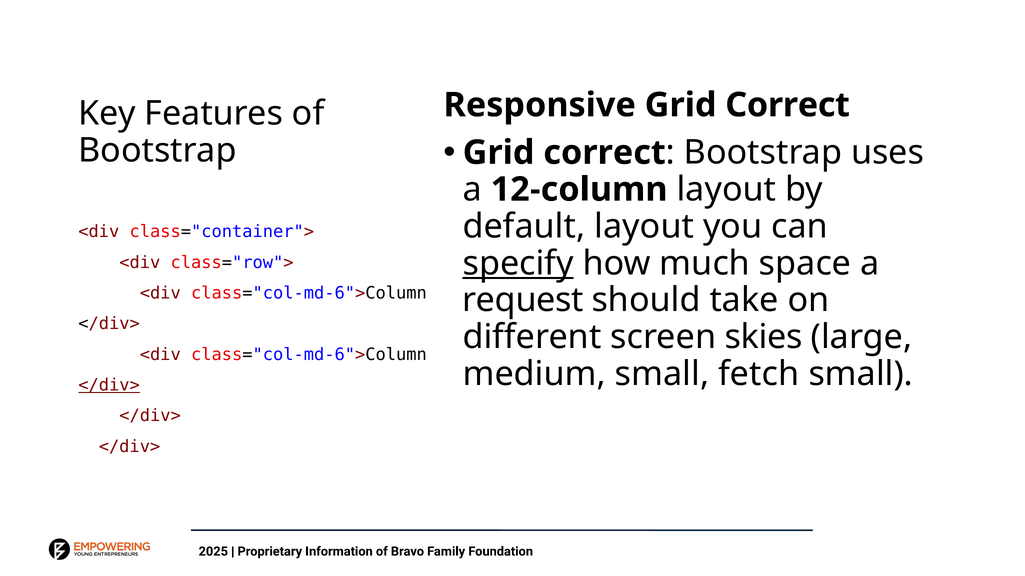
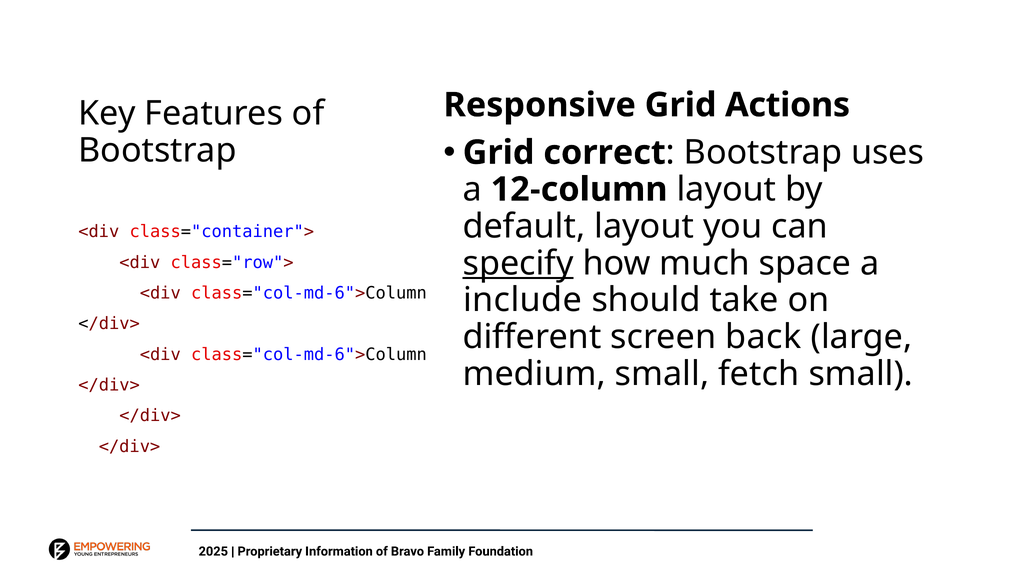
Responsive Grid Correct: Correct -> Actions
request: request -> include
skies: skies -> back
</div> at (109, 385) underline: present -> none
